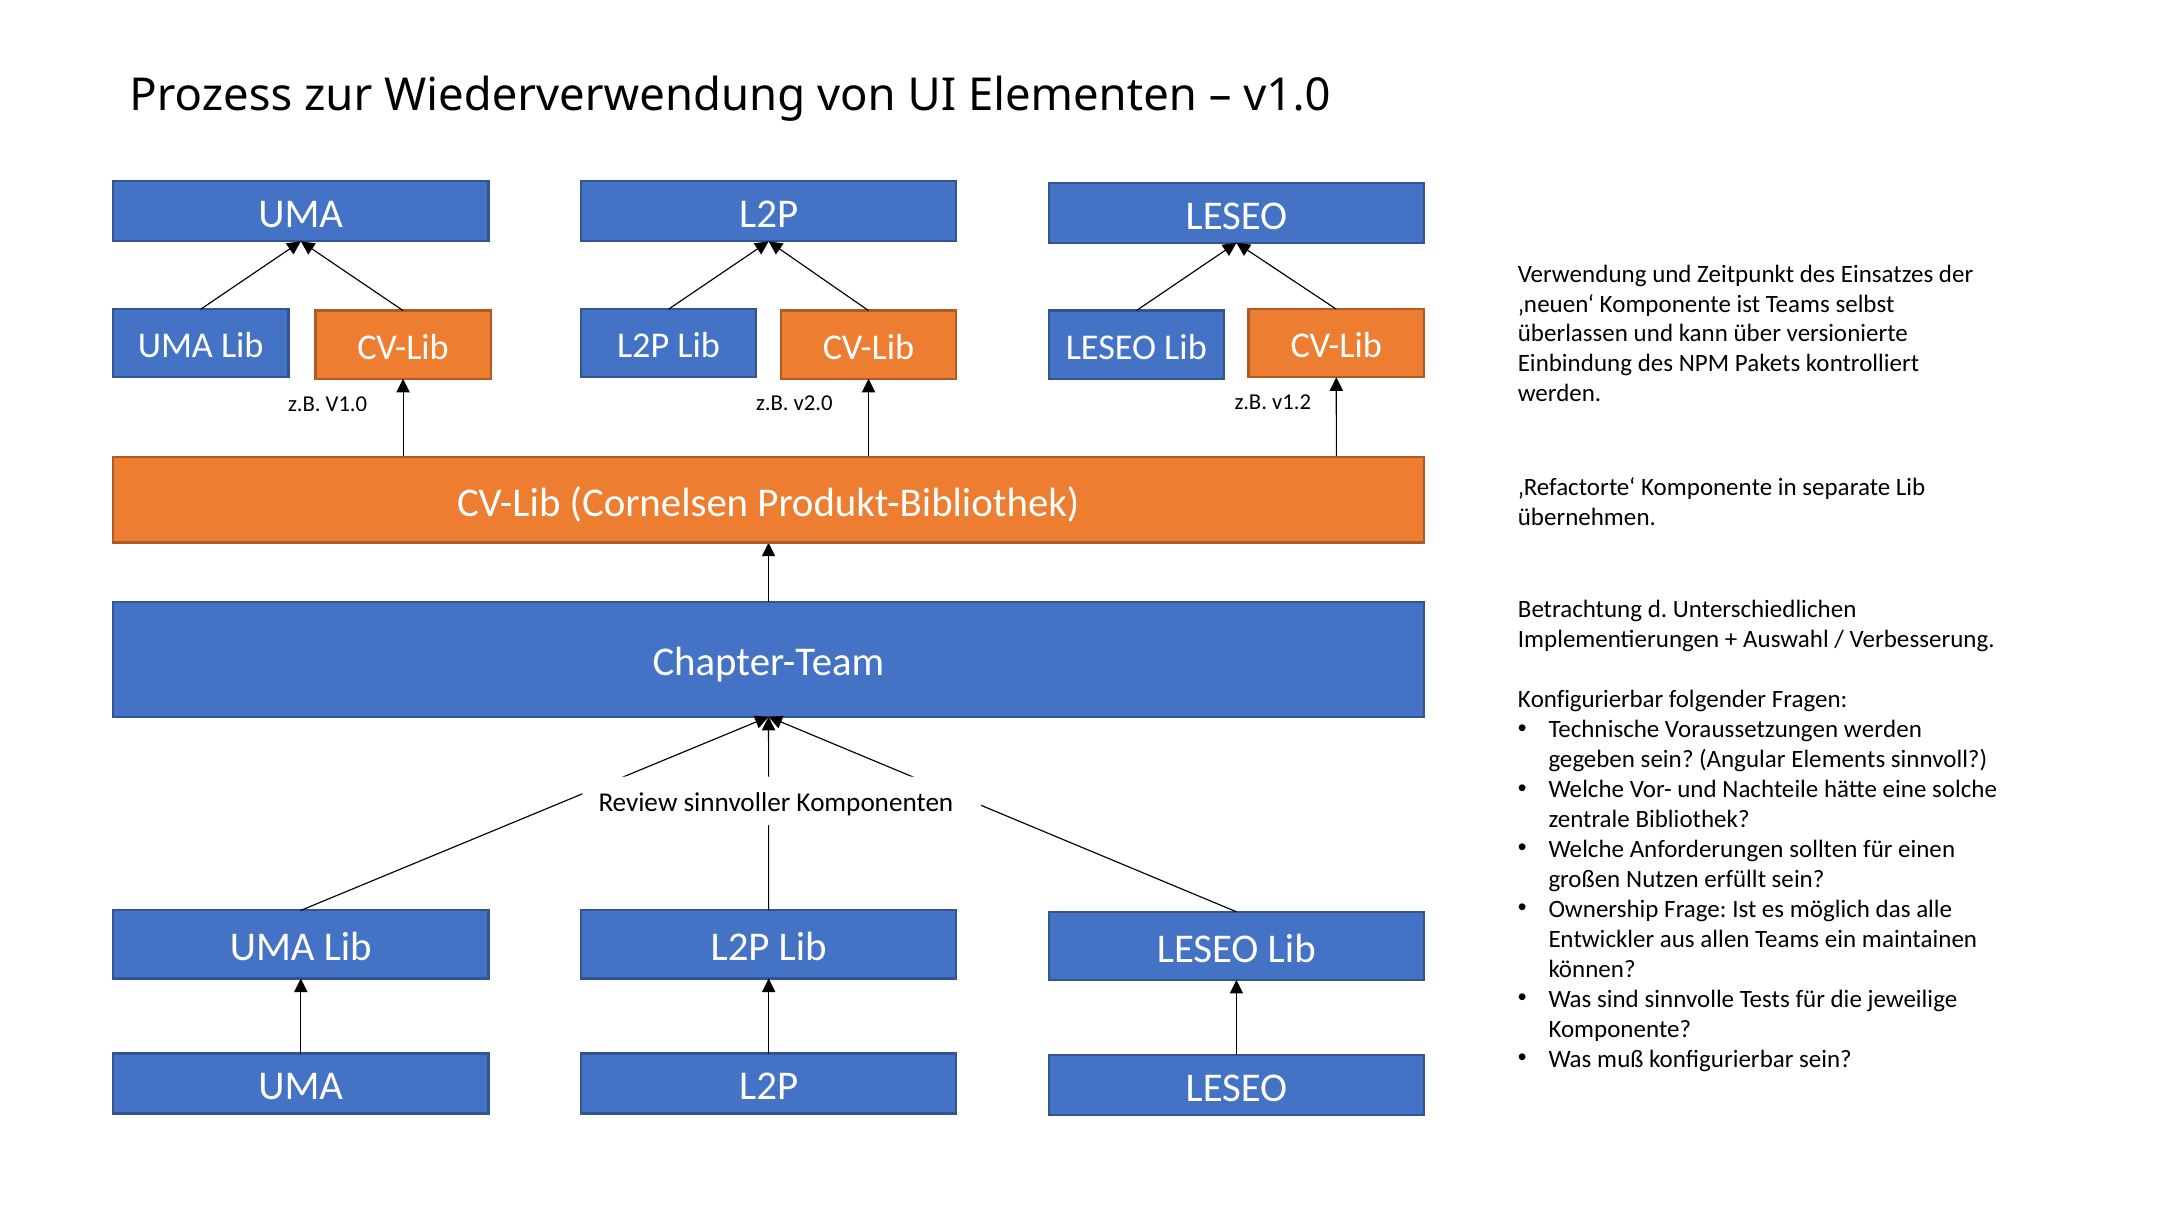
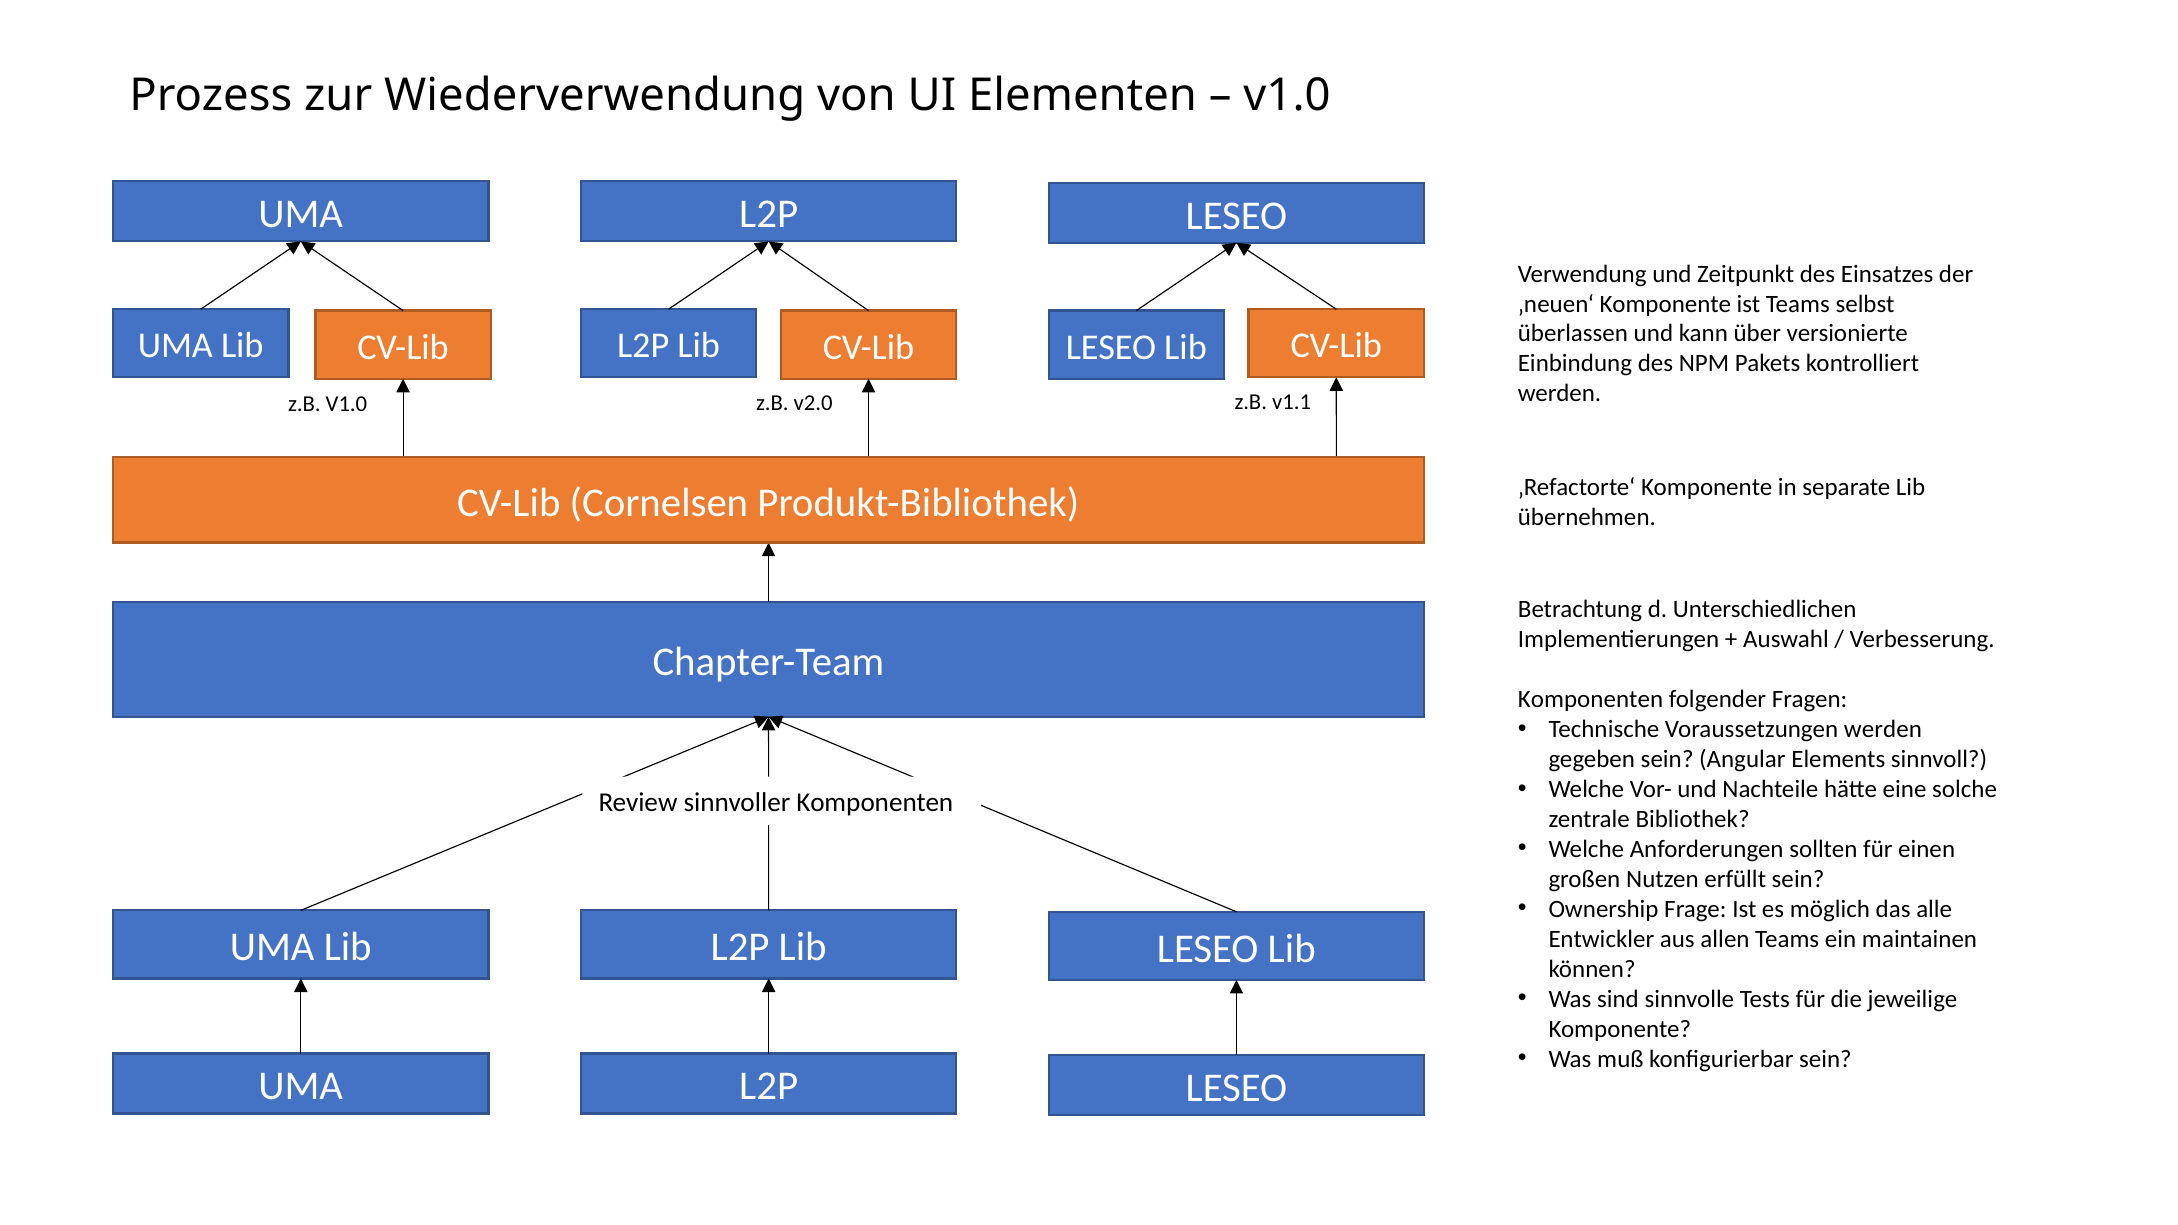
v1.2: v1.2 -> v1.1
Konfigurierbar at (1591, 699): Konfigurierbar -> Komponenten
